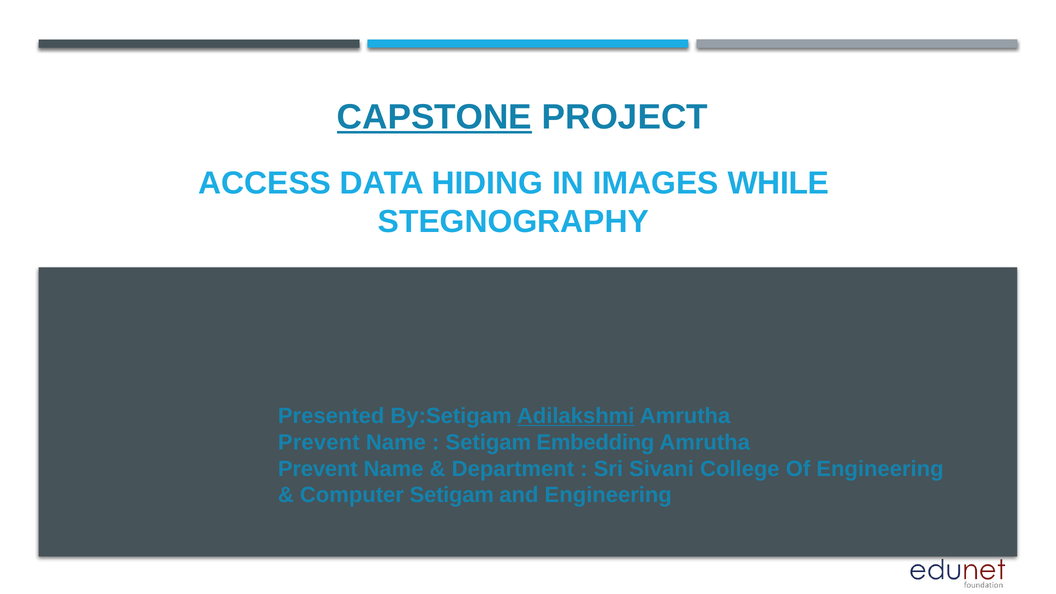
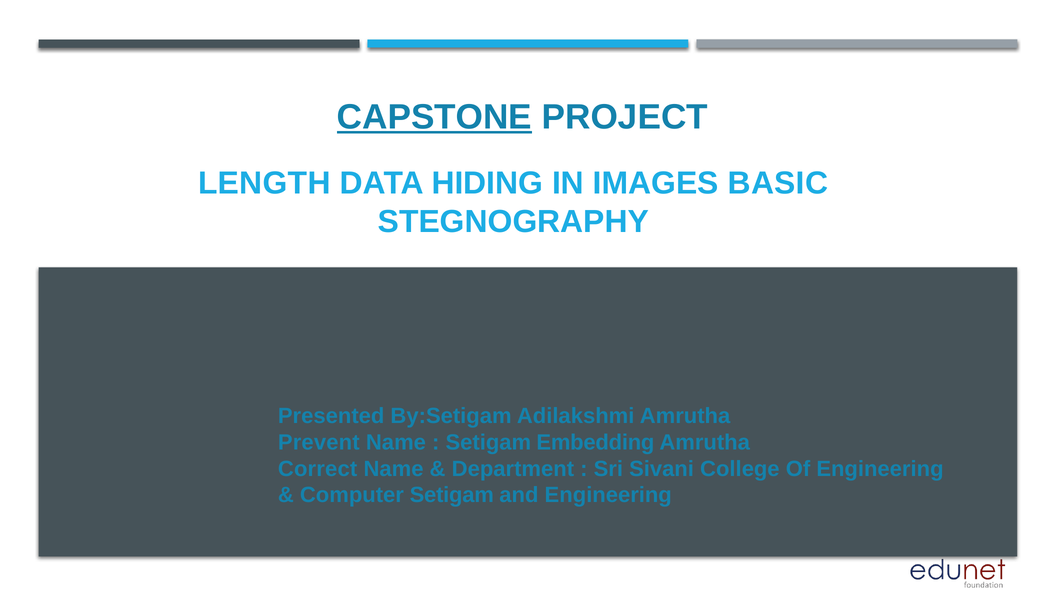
ACCESS: ACCESS -> LENGTH
WHILE: WHILE -> BASIC
Adilakshmi underline: present -> none
Prevent at (318, 469): Prevent -> Correct
